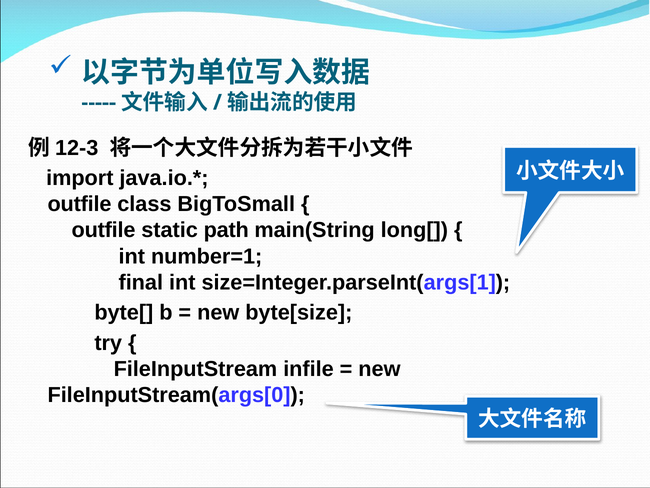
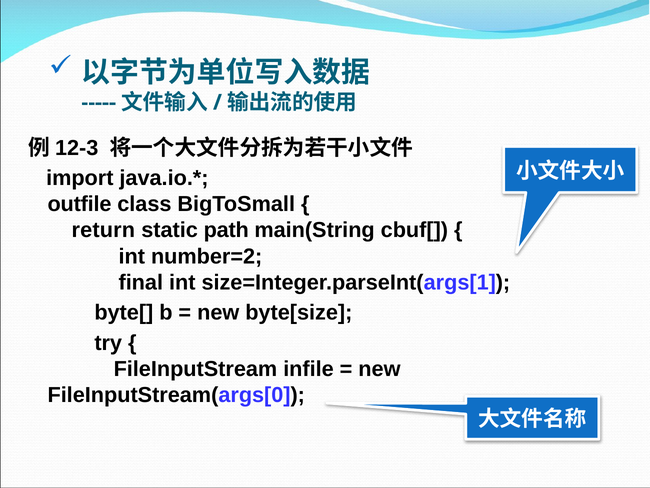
outfile at (104, 230): outfile -> return
long[: long[ -> cbuf[
number=1: number=1 -> number=2
